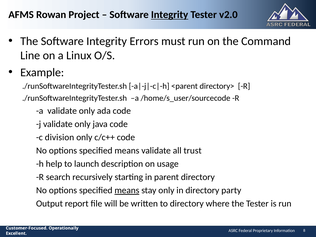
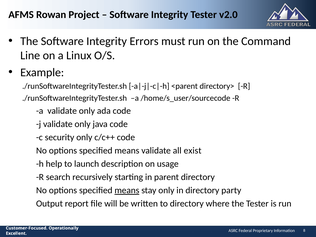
Integrity at (170, 15) underline: present -> none
division: division -> security
trust: trust -> exist
